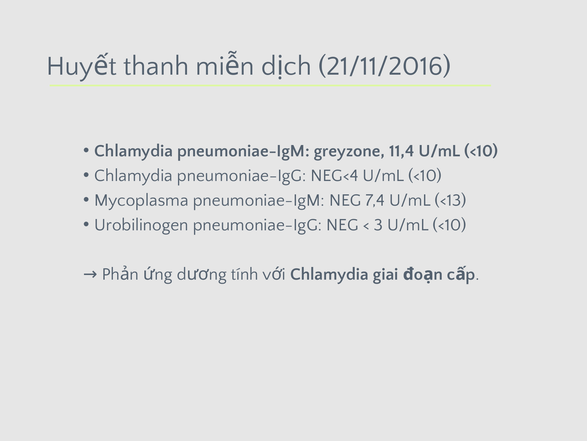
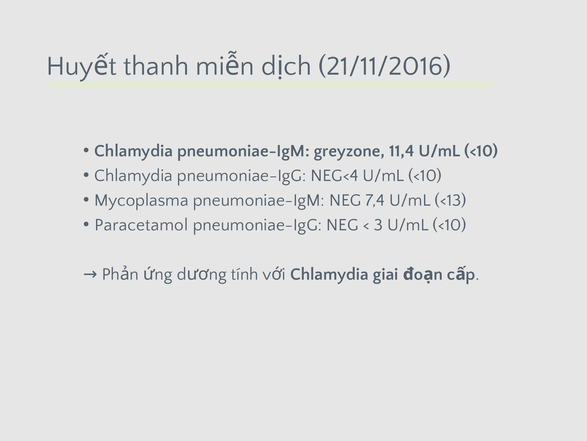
Urobilinogen: Urobilinogen -> Paracetamol
